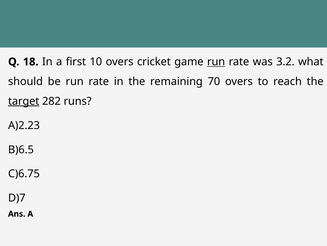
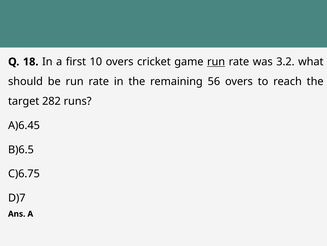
70: 70 -> 56
target underline: present -> none
A)2.23: A)2.23 -> A)6.45
